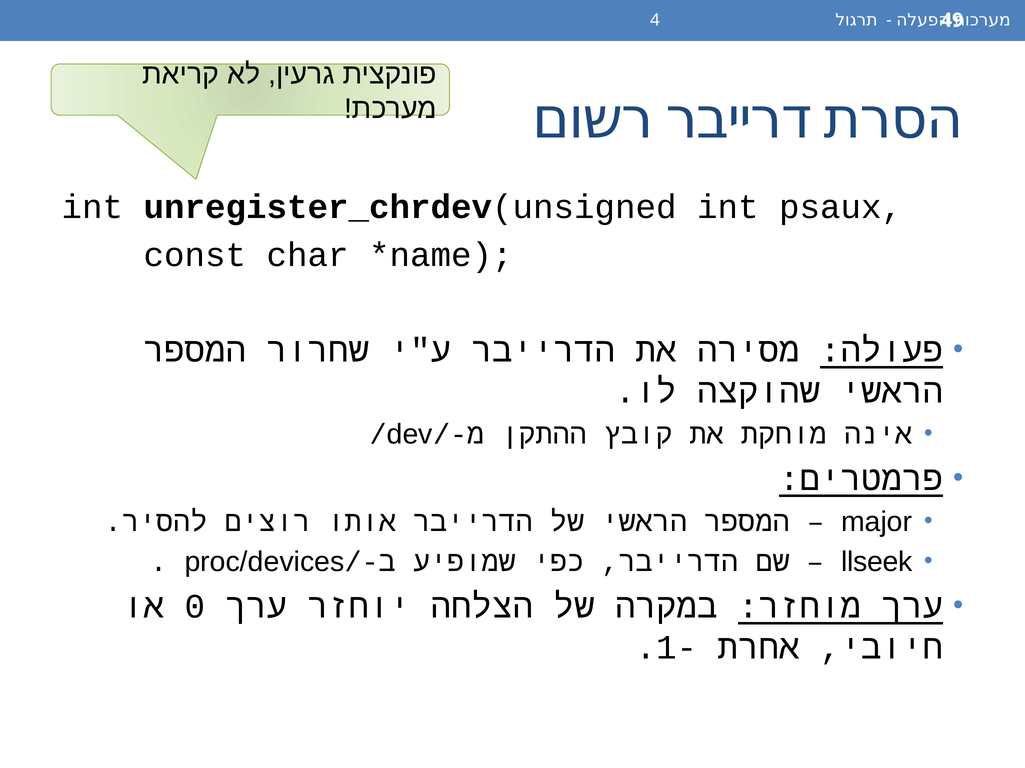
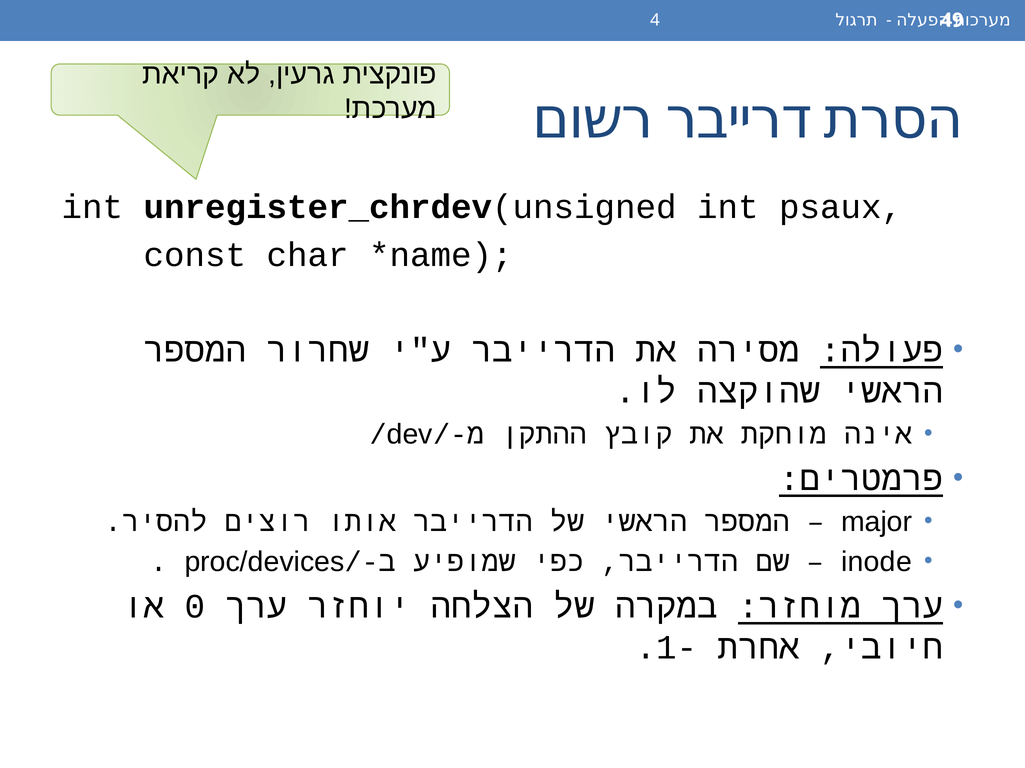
llseek: llseek -> inode
